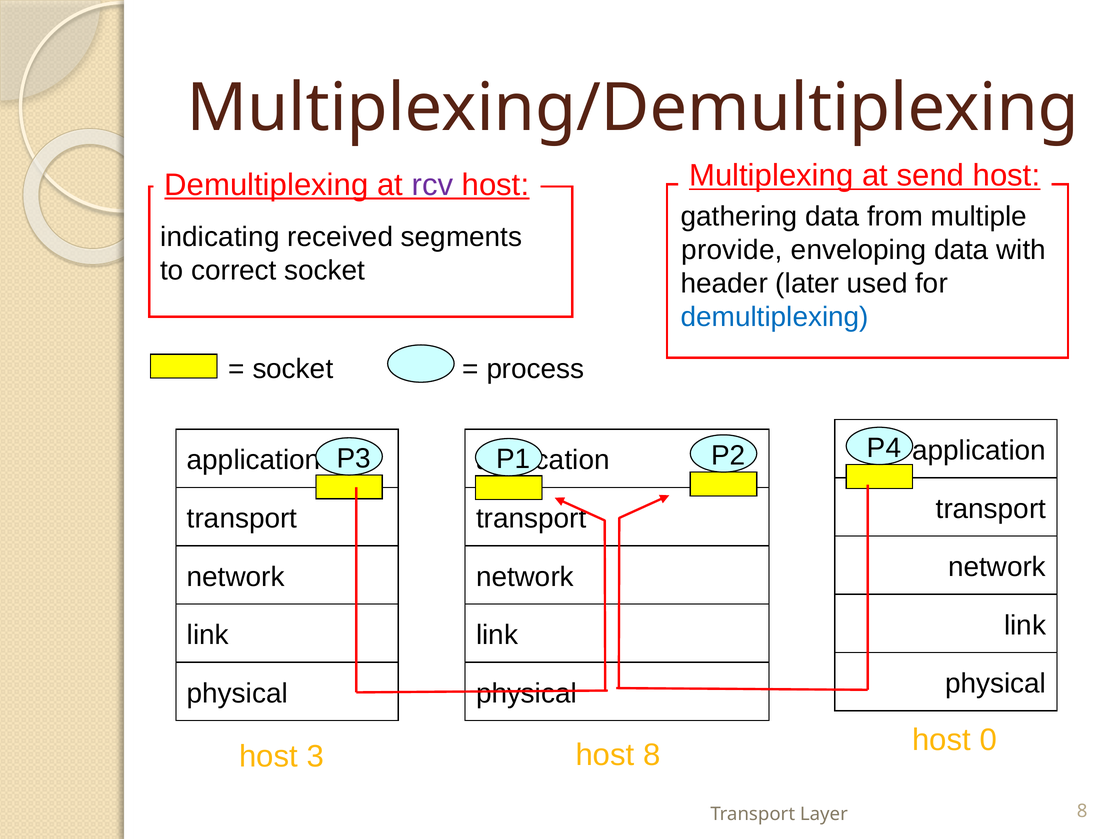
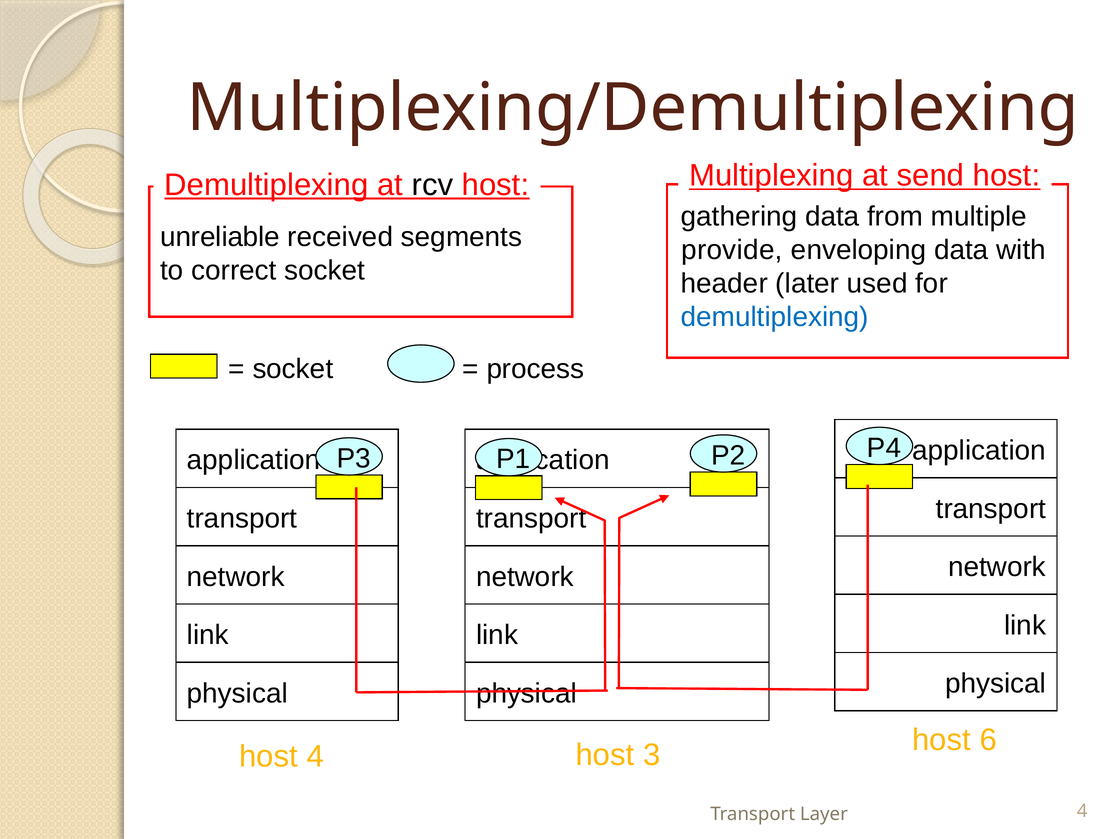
rcv colour: purple -> black
indicating: indicating -> unreliable
host 3: 3 -> 4
host 8: 8 -> 3
0: 0 -> 6
Layer 8: 8 -> 4
